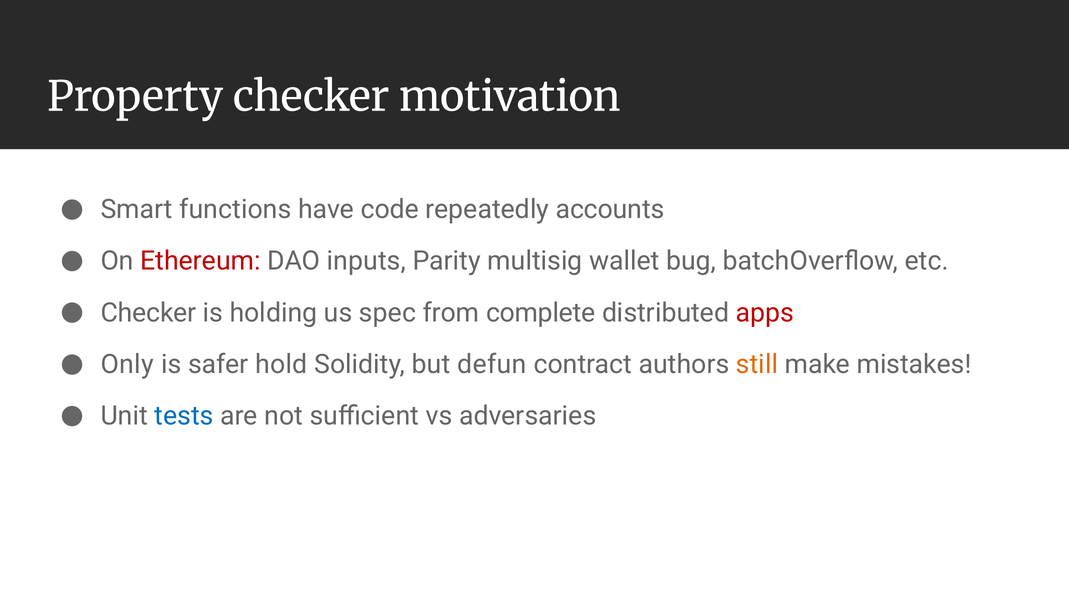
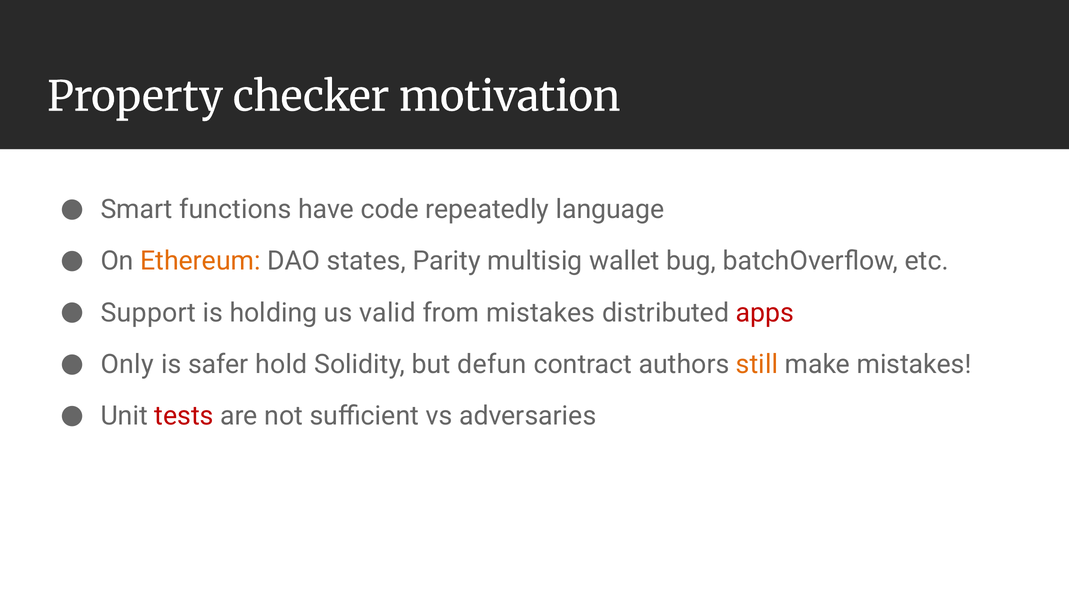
accounts: accounts -> language
Ethereum colour: red -> orange
inputs: inputs -> states
Checker at (148, 313): Checker -> Support
spec: spec -> valid
from complete: complete -> mistakes
tests colour: blue -> red
